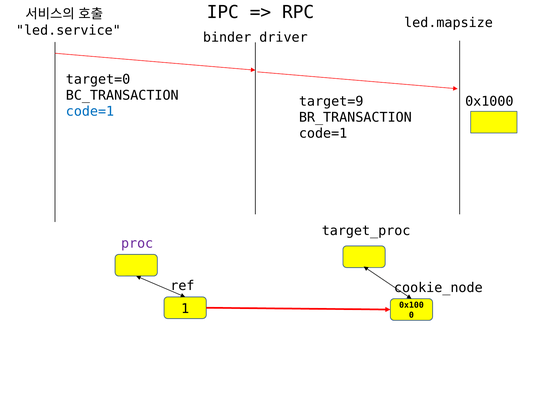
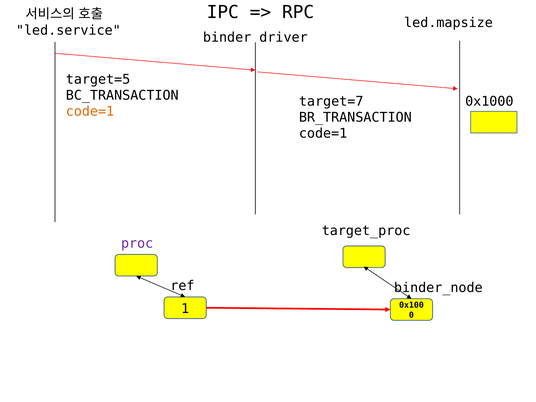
target=0: target=0 -> target=5
target=9: target=9 -> target=7
code=1 at (90, 111) colour: blue -> orange
cookie_node: cookie_node -> binder_node
